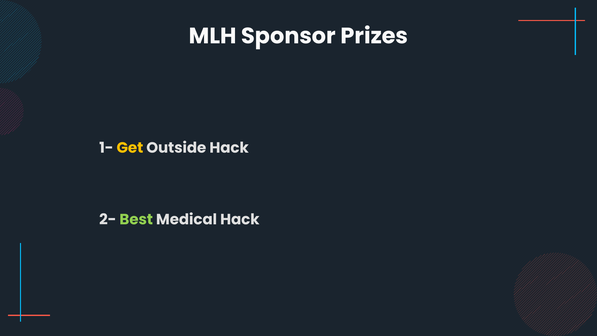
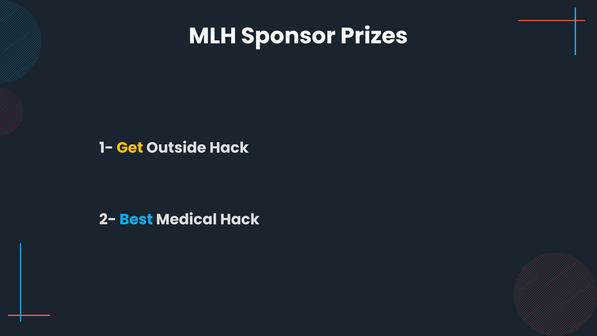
Best colour: light green -> light blue
